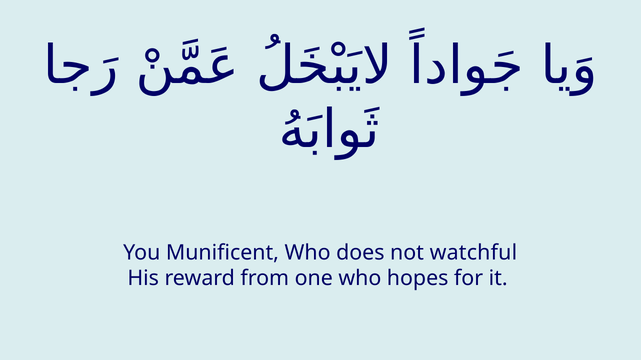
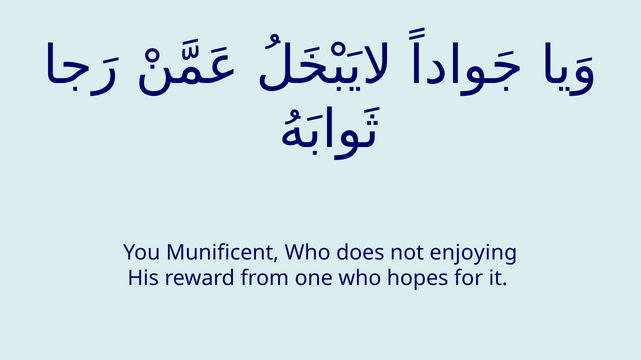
watchful: watchful -> enjoying
